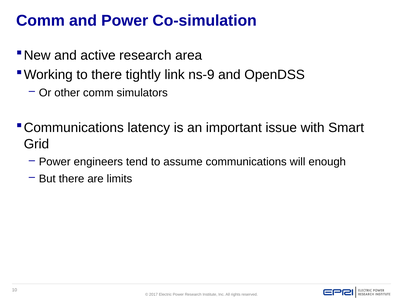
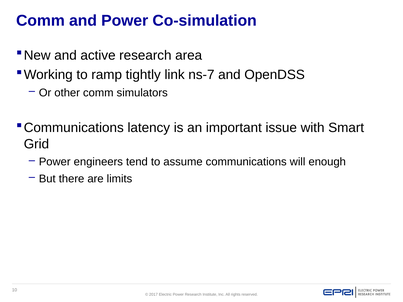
to there: there -> ramp
ns-9: ns-9 -> ns-7
